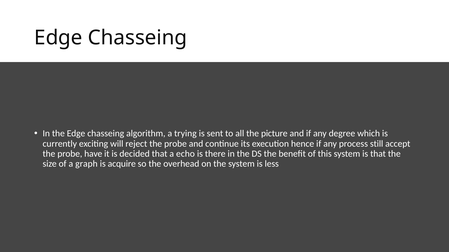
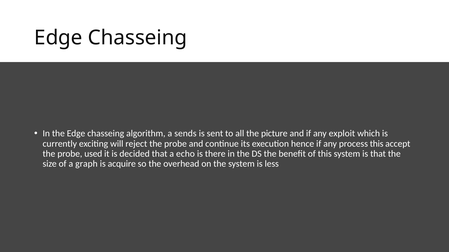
trying: trying -> sends
degree: degree -> exploit
process still: still -> this
have: have -> used
